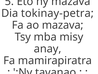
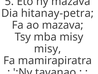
tokinay-petra: tokinay-petra -> hitanay-petra
anay at (48, 48): anay -> misy
